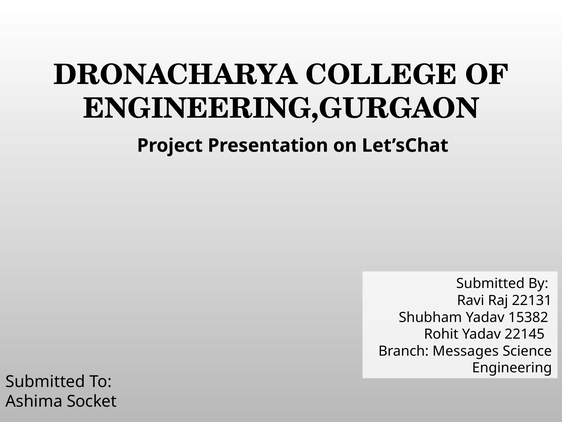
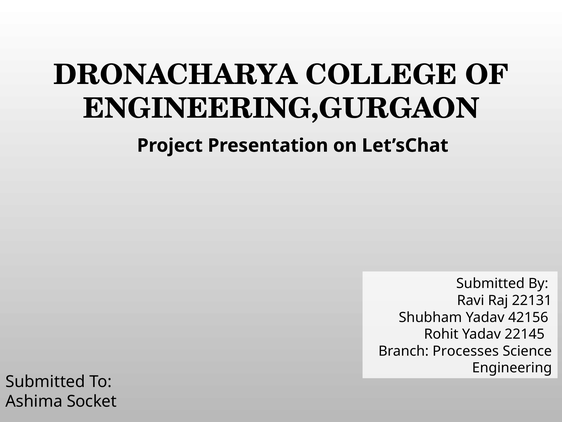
15382: 15382 -> 42156
Messages: Messages -> Processes
